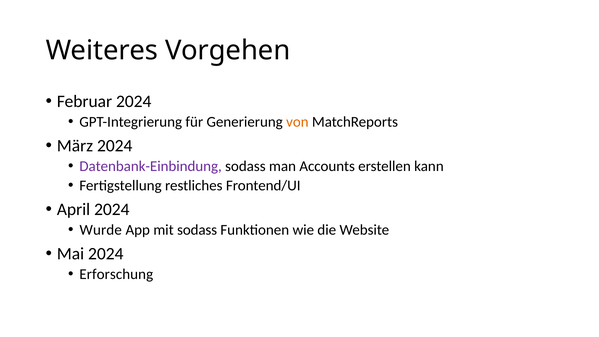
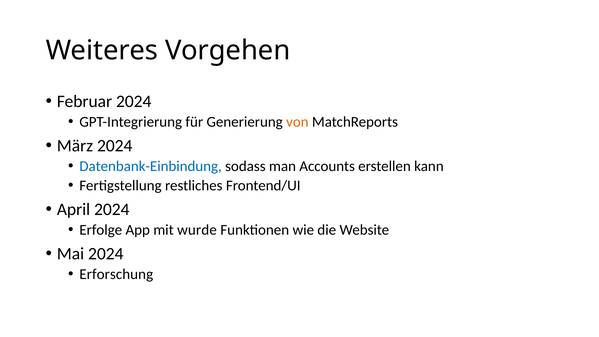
Datenbank-Einbindung colour: purple -> blue
Wurde: Wurde -> Erfolge
mit sodass: sodass -> wurde
